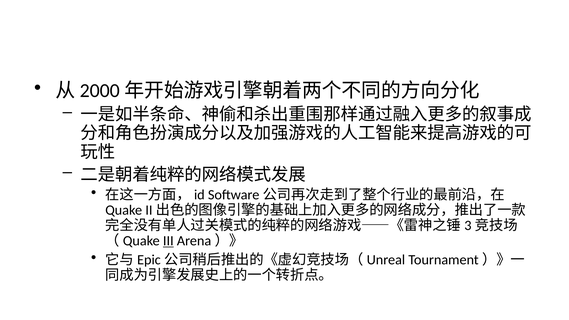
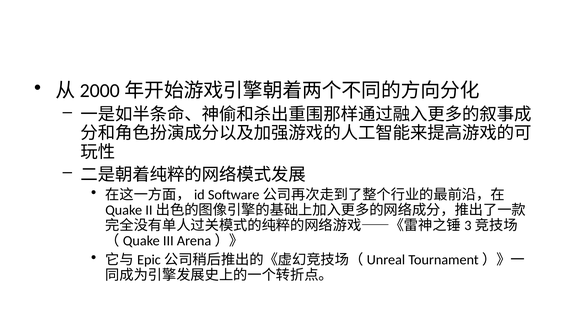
III underline: present -> none
